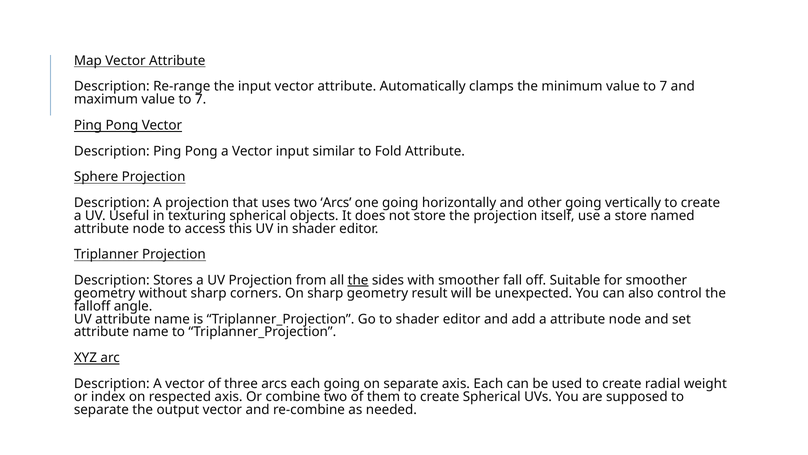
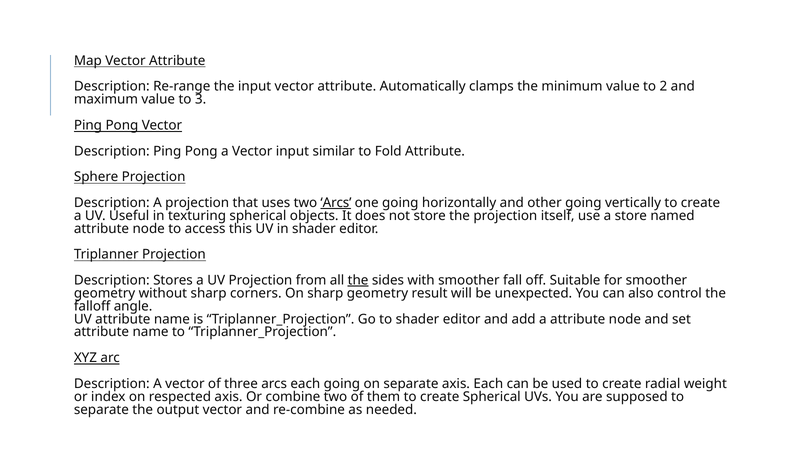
minimum value to 7: 7 -> 2
maximum value to 7: 7 -> 3
Arcs at (336, 203) underline: none -> present
